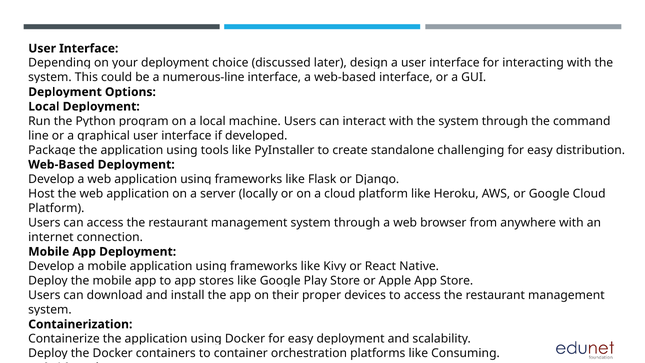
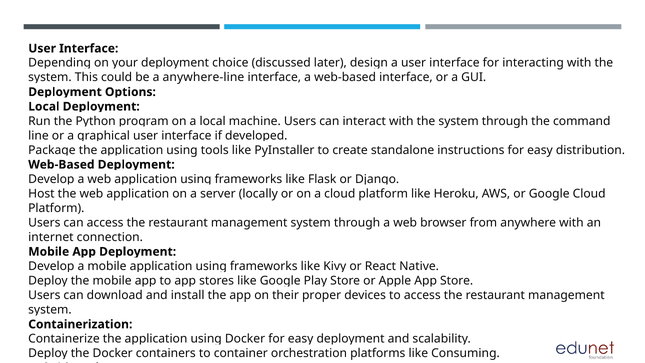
numerous-line: numerous-line -> anywhere-line
challenging: challenging -> instructions
